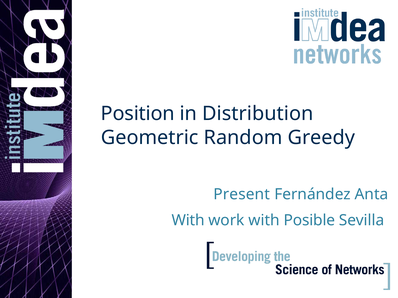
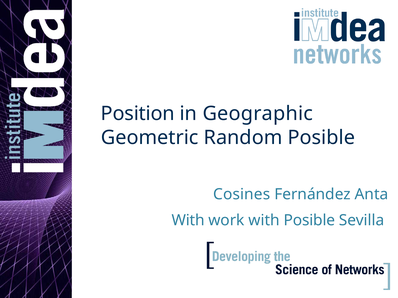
Distribution: Distribution -> Geographic
Random Greedy: Greedy -> Posible
Present: Present -> Cosines
